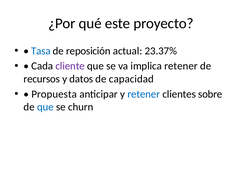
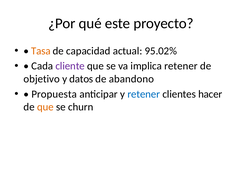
Tasa colour: blue -> orange
reposición: reposición -> capacidad
23.37%: 23.37% -> 95.02%
recursos: recursos -> objetivo
capacidad: capacidad -> abandono
sobre: sobre -> hacer
que at (45, 107) colour: blue -> orange
